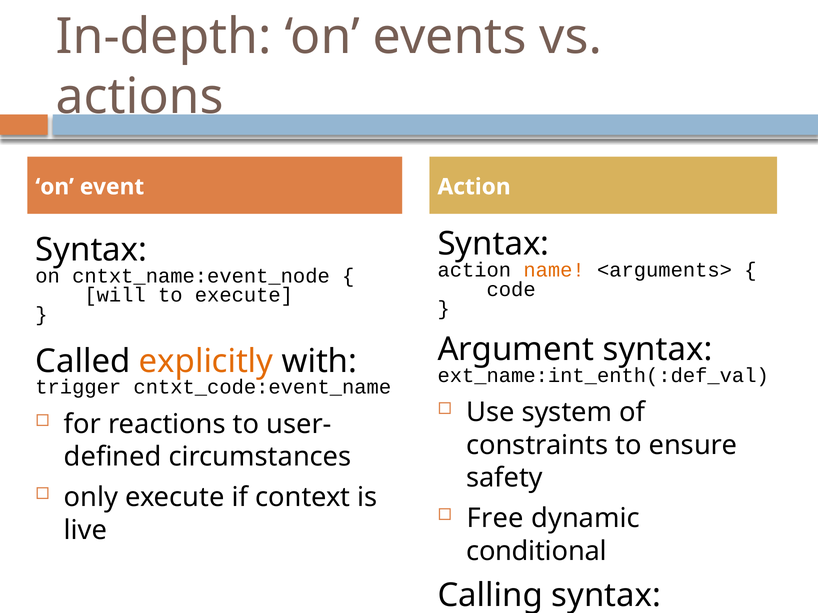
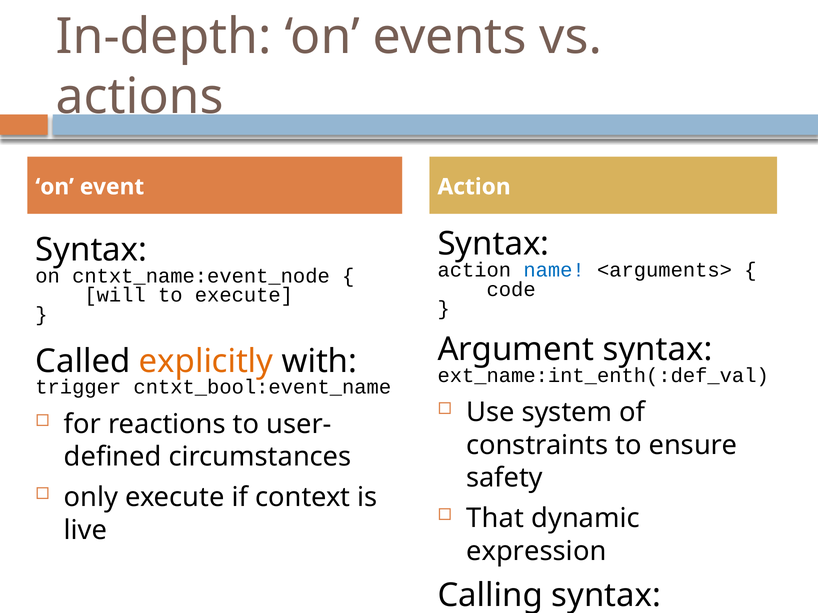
name colour: orange -> blue
cntxt_code:event_name: cntxt_code:event_name -> cntxt_bool:event_name
Free: Free -> That
conditional: conditional -> expression
